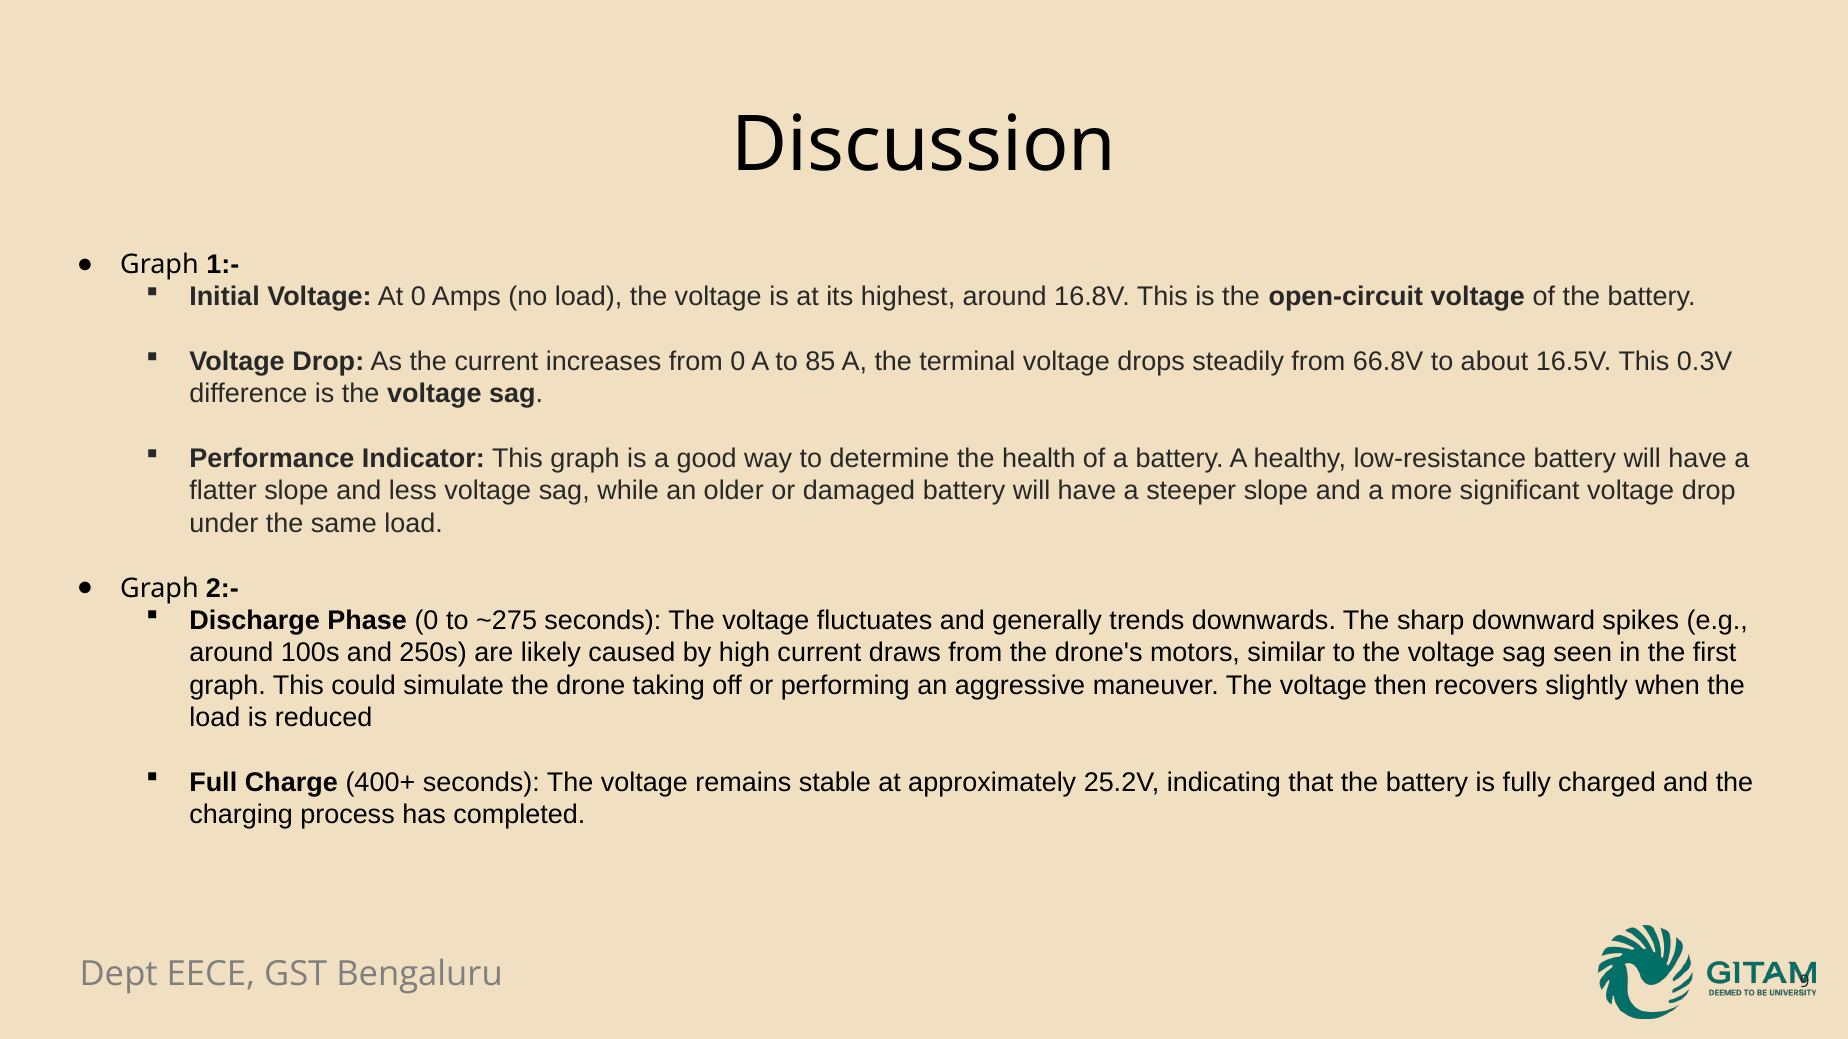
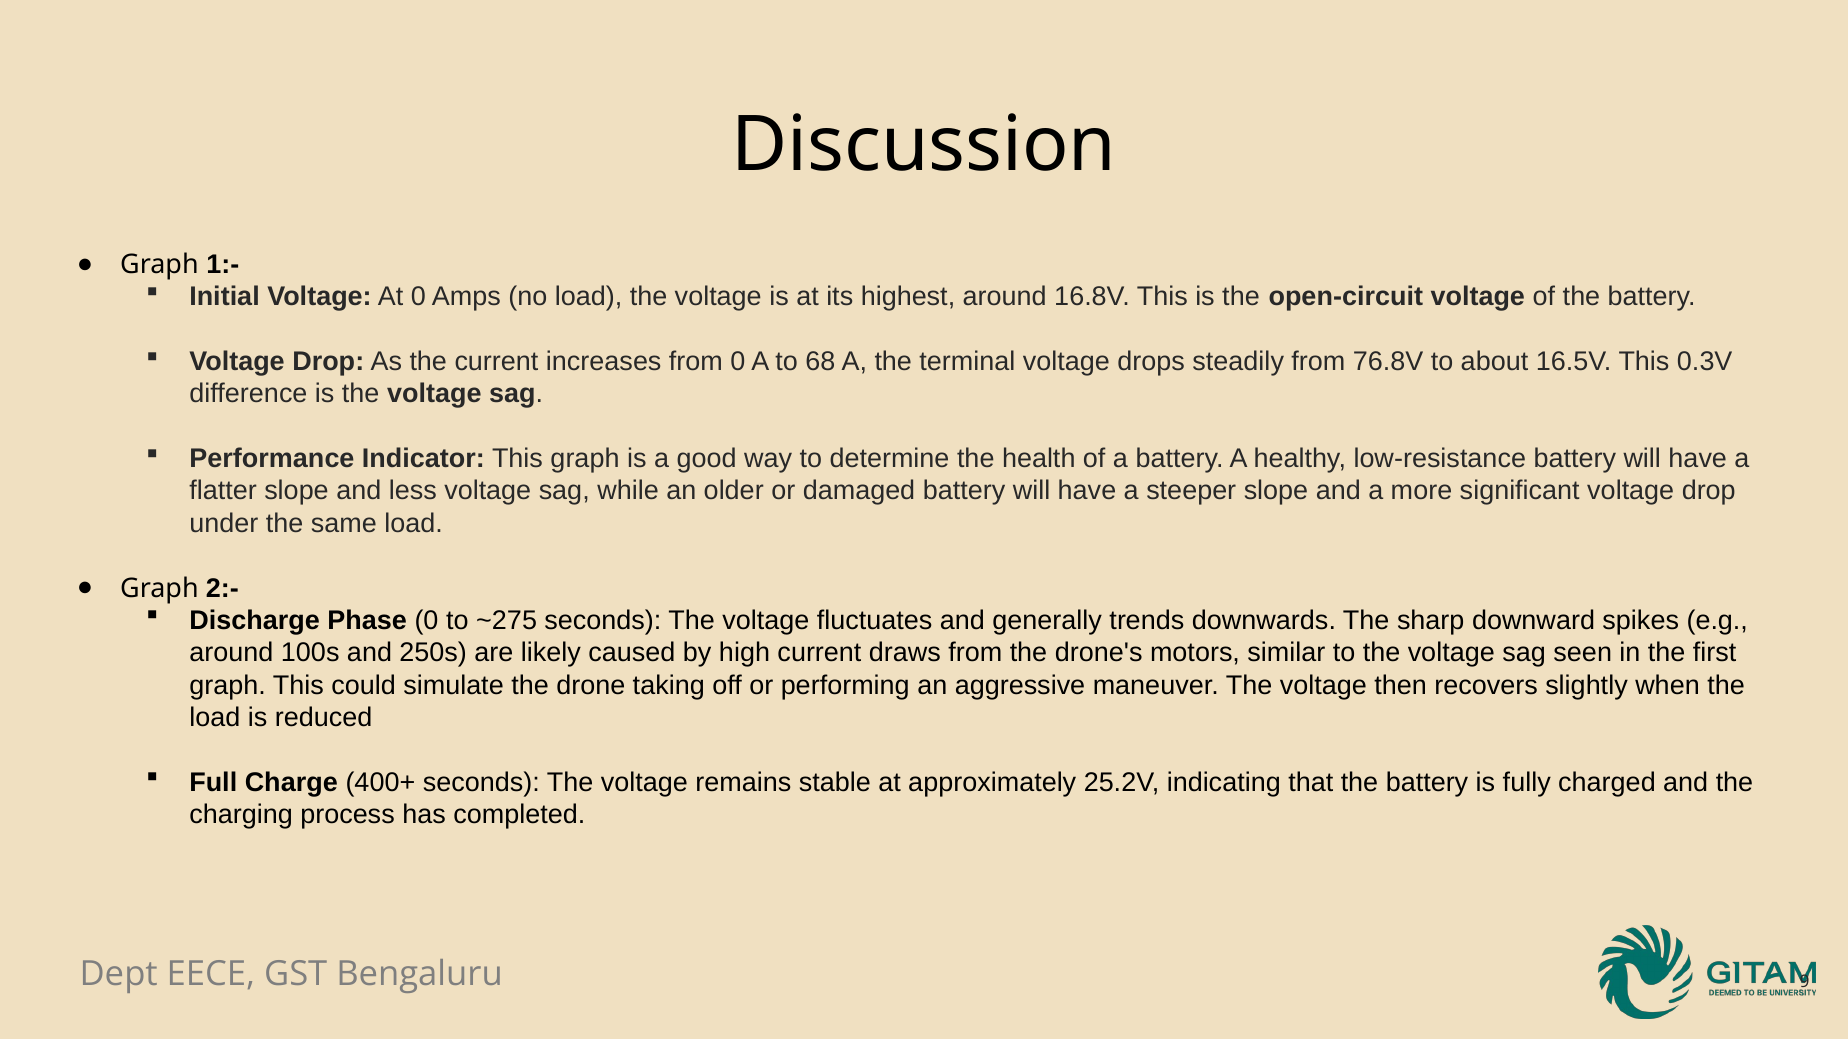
85: 85 -> 68
66.8V: 66.8V -> 76.8V
